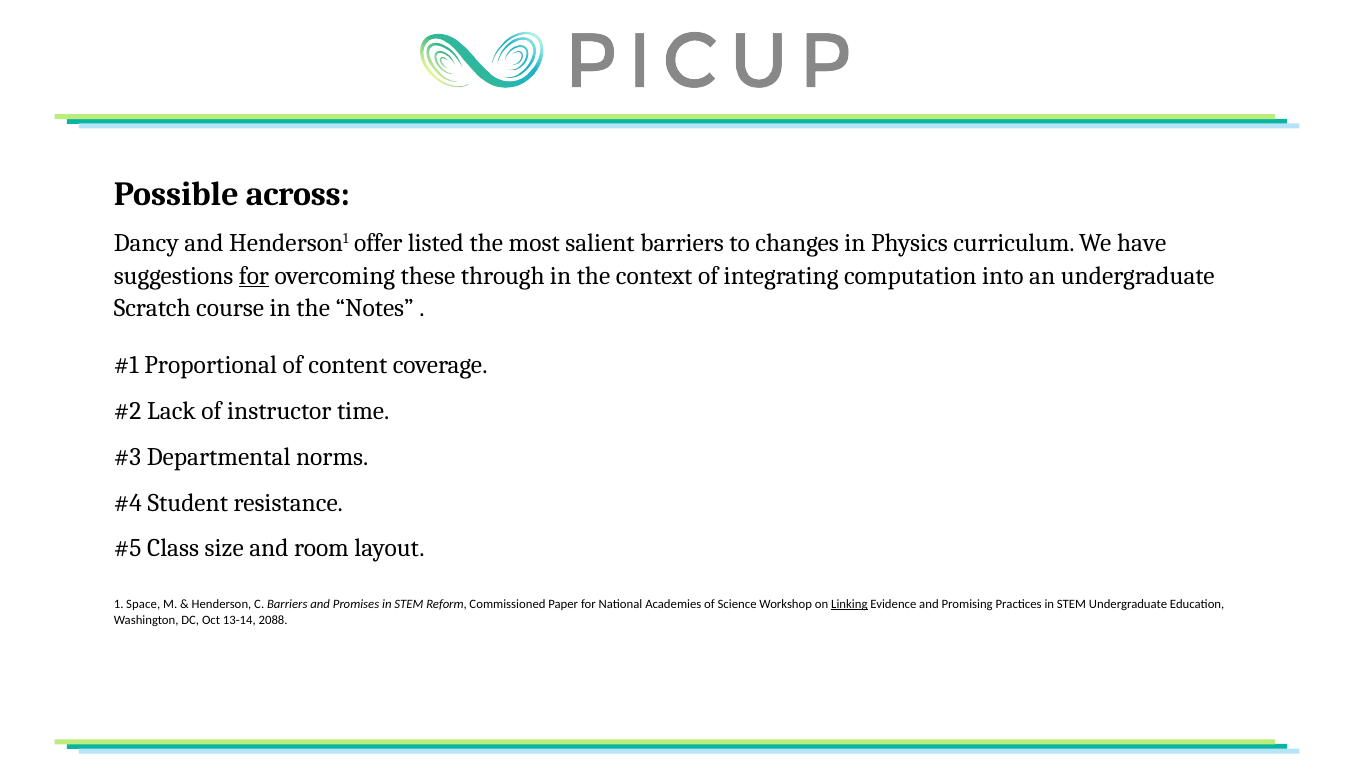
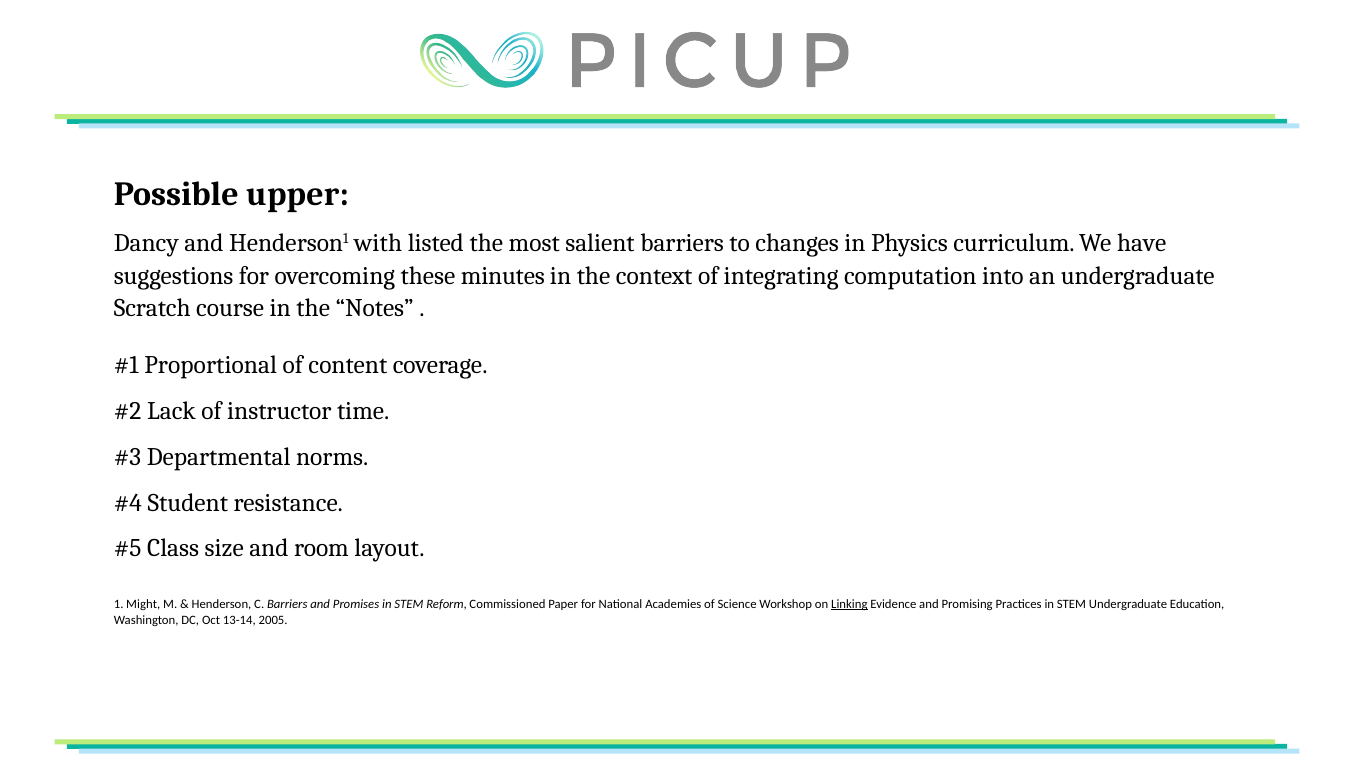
across: across -> upper
offer: offer -> with
for at (254, 276) underline: present -> none
through: through -> minutes
Space: Space -> Might
2088: 2088 -> 2005
